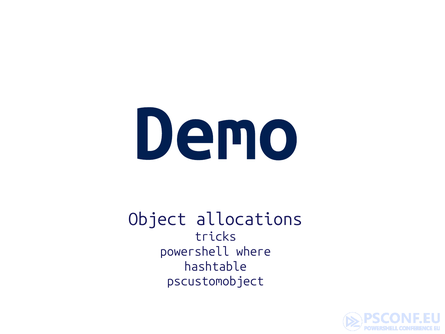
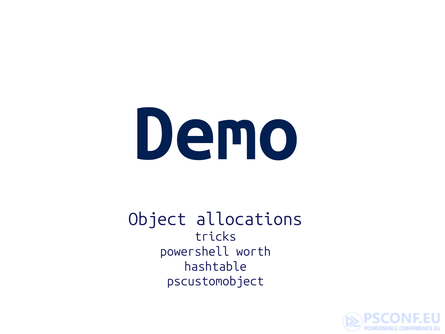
where: where -> worth
